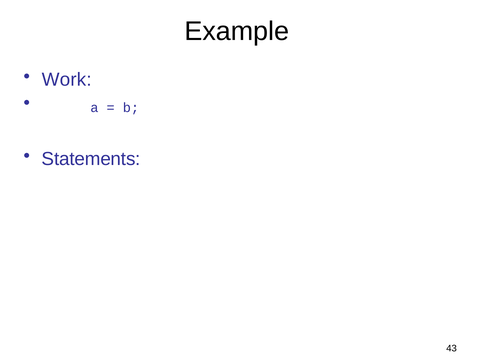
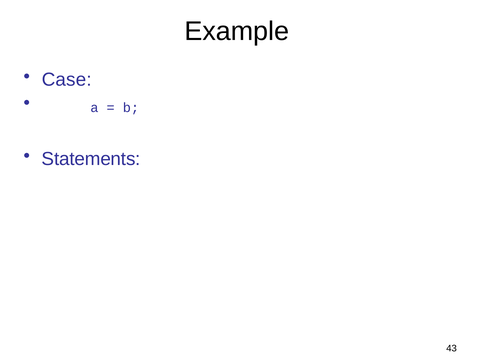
Work: Work -> Case
